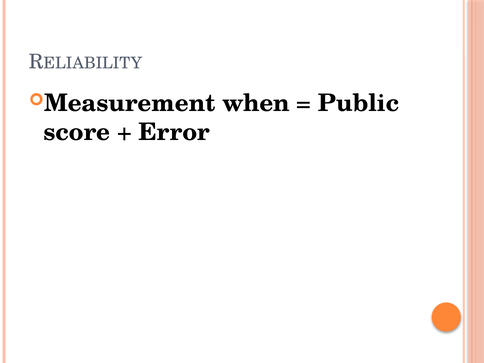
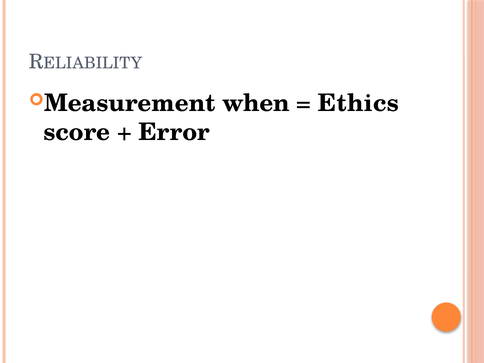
Public: Public -> Ethics
